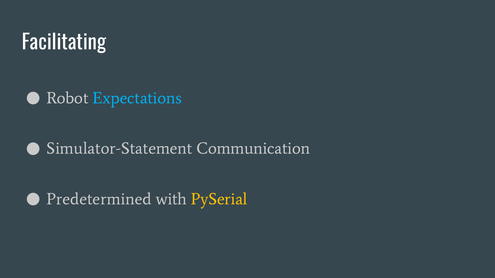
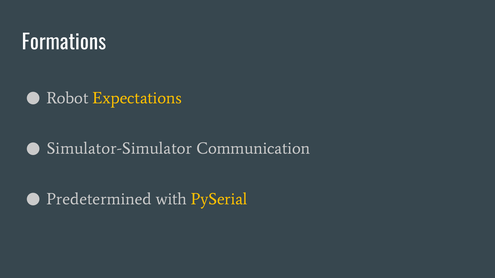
Facilitating: Facilitating -> Formations
Expectations colour: light blue -> yellow
Simulator-Statement: Simulator-Statement -> Simulator-Simulator
